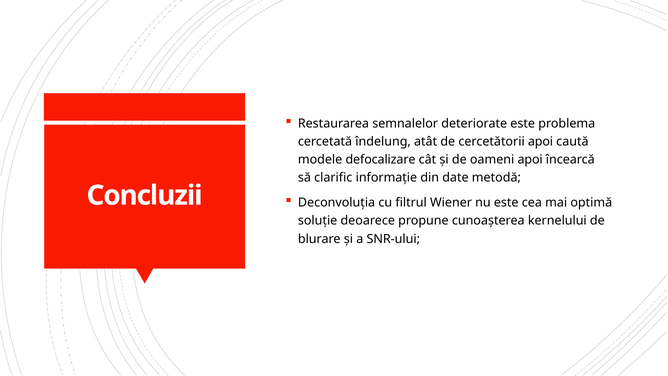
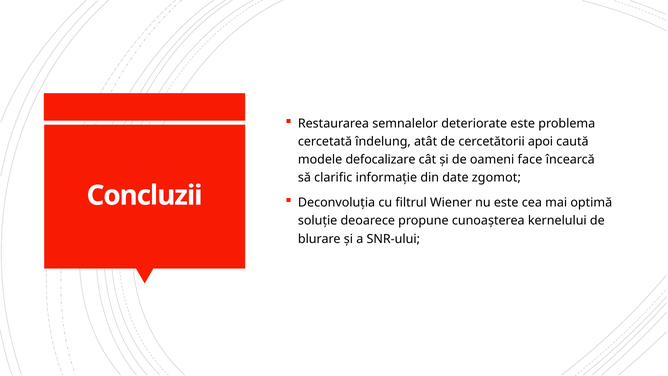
oameni apoi: apoi -> face
metodă: metodă -> zgomot
